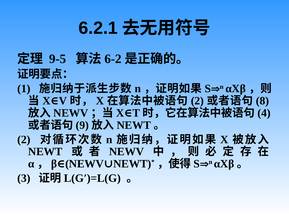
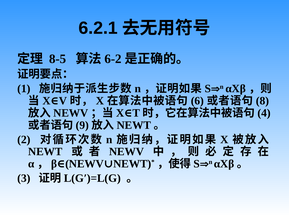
9-5: 9-5 -> 8-5
2 at (197, 101): 2 -> 6
